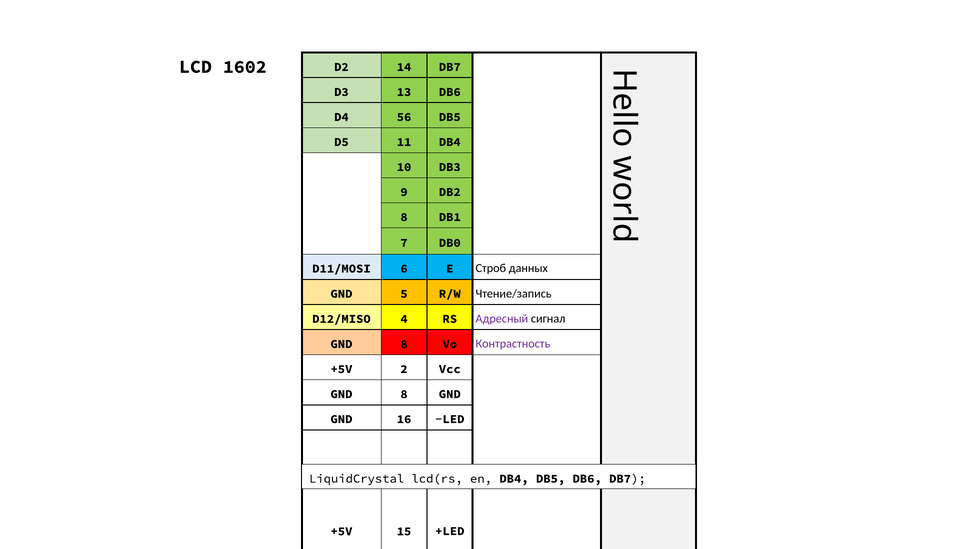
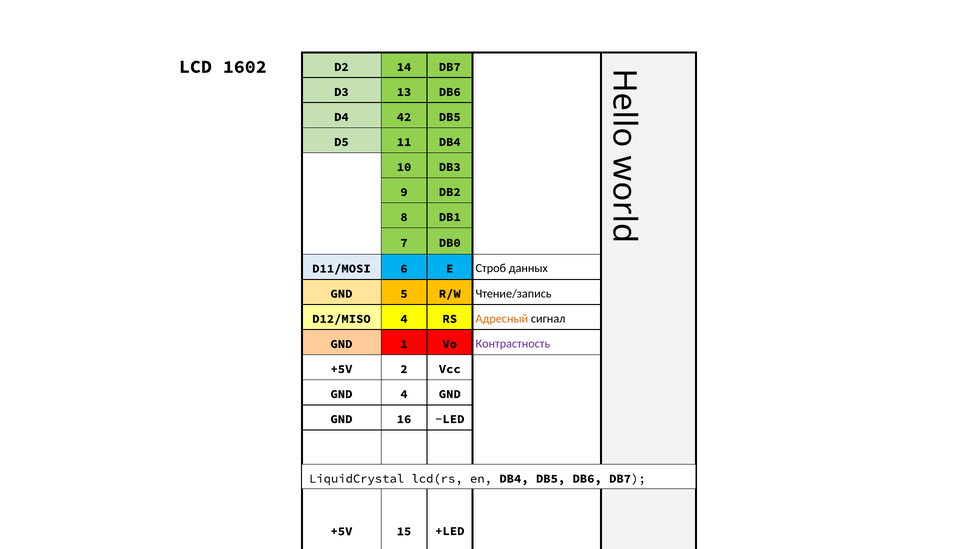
56: 56 -> 42
Адресный colour: purple -> orange
8 at (404, 344): 8 -> 1
8 at (404, 394): 8 -> 4
